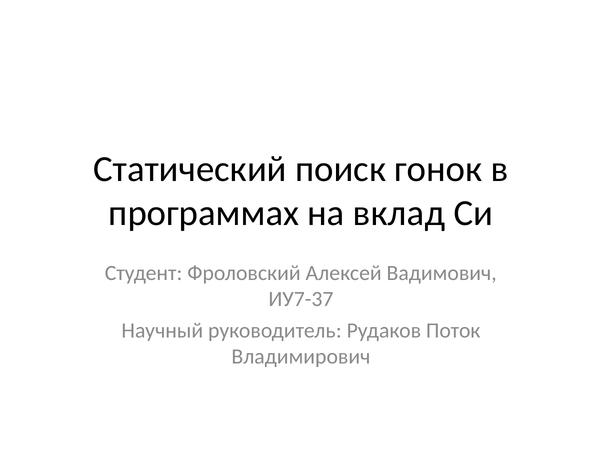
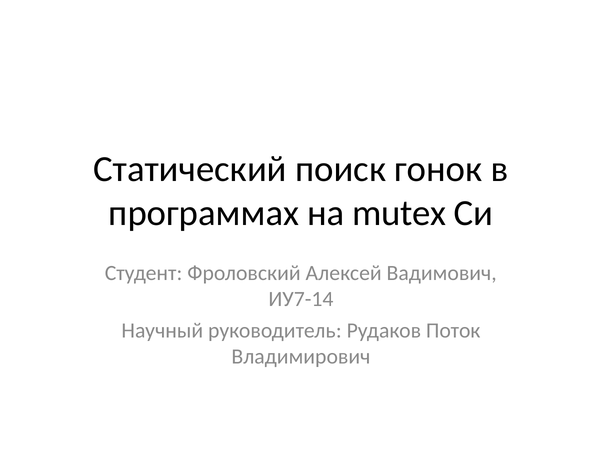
вклад: вклад -> mutex
ИУ7-37: ИУ7-37 -> ИУ7-14
